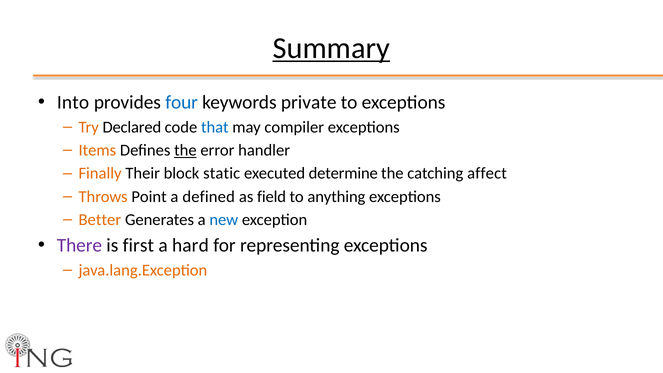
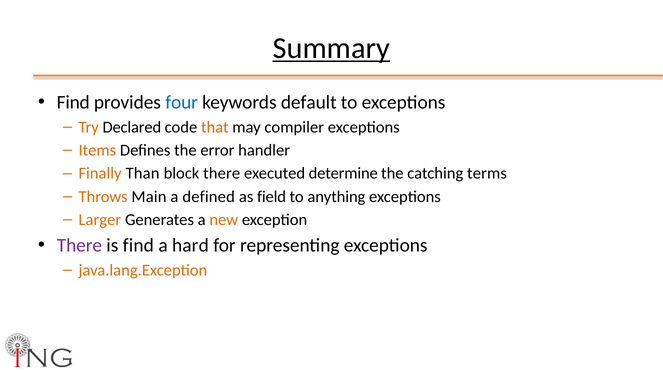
Into at (73, 102): Into -> Find
private: private -> default
that colour: blue -> orange
the at (185, 150) underline: present -> none
Their: Their -> Than
block static: static -> there
affect: affect -> terms
Point: Point -> Main
Better: Better -> Larger
new colour: blue -> orange
is first: first -> find
